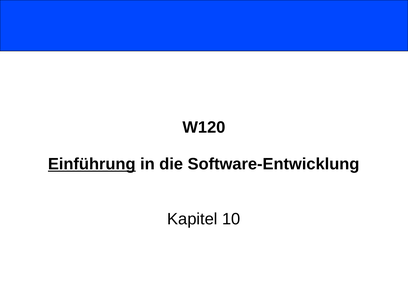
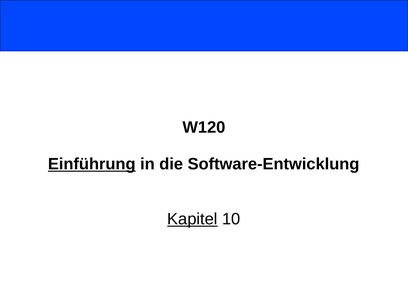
Kapitel underline: none -> present
